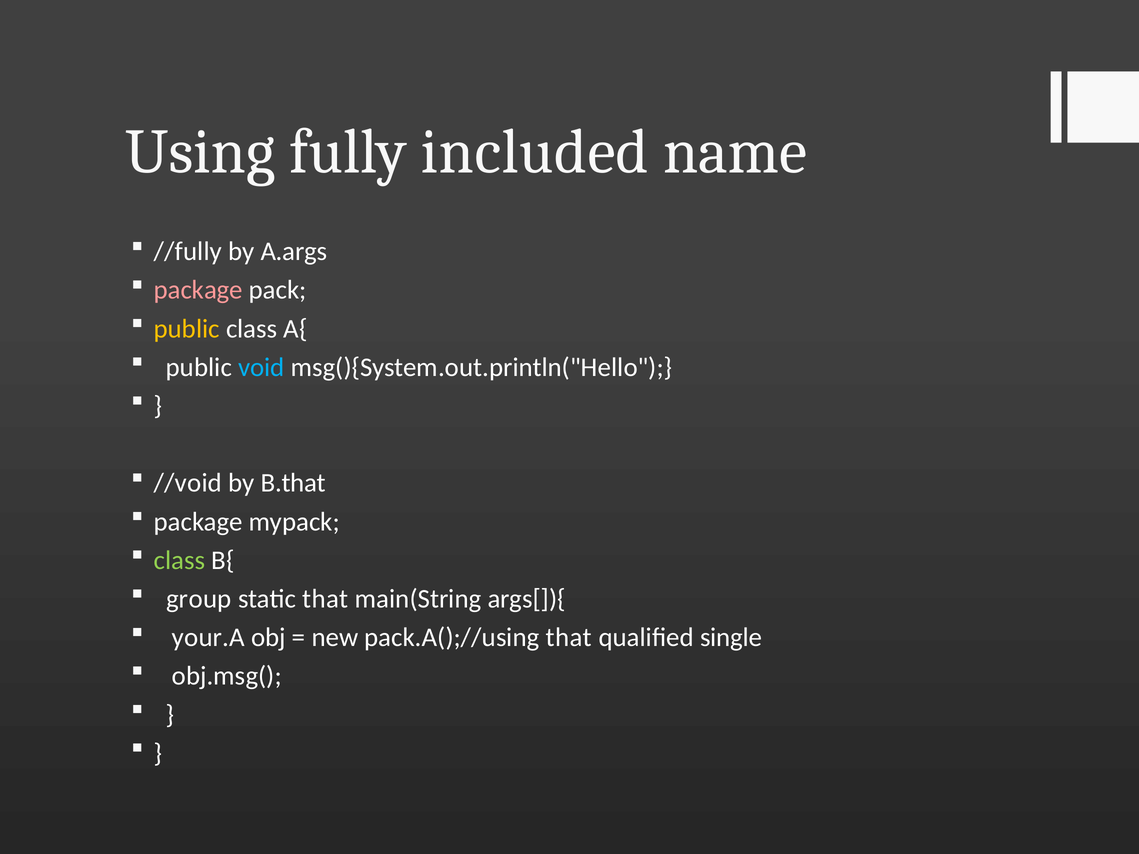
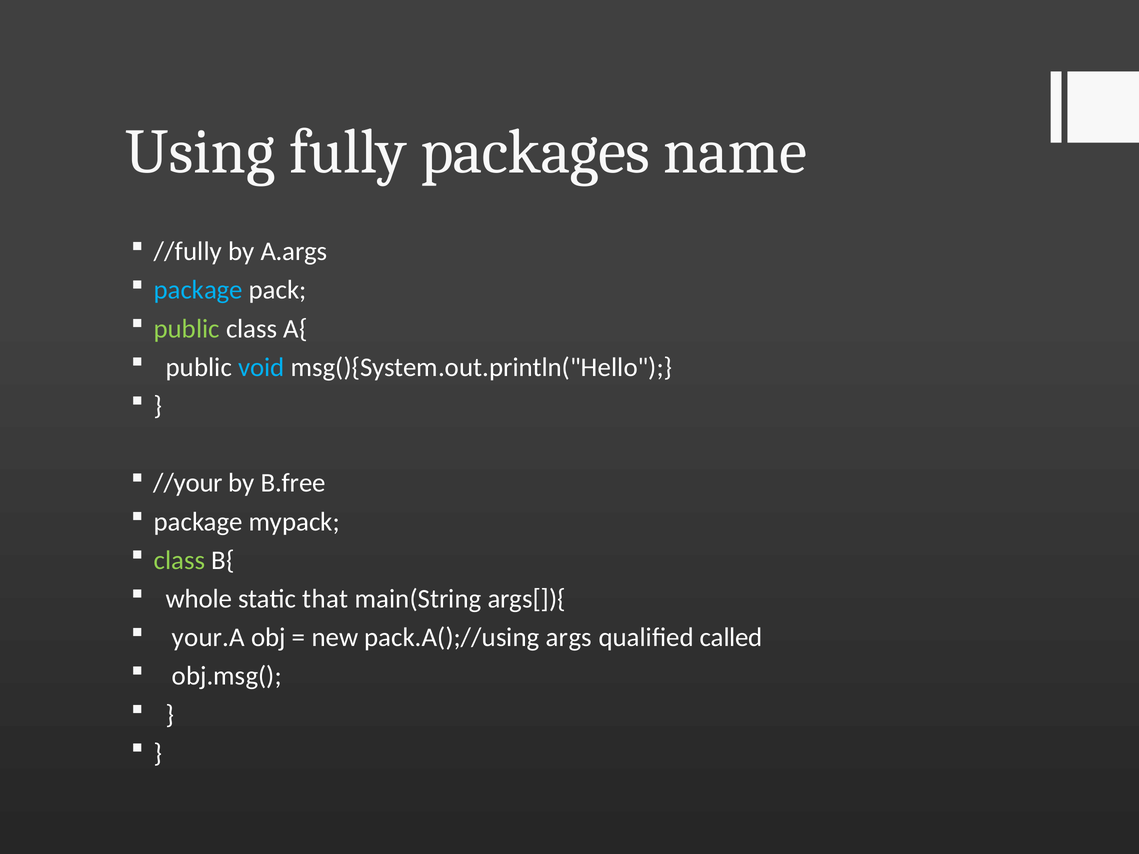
included: included -> packages
package at (198, 290) colour: pink -> light blue
public at (187, 329) colour: yellow -> light green
//void: //void -> //your
B.that: B.that -> B.free
group: group -> whole
pack.A();//using that: that -> args
single: single -> called
